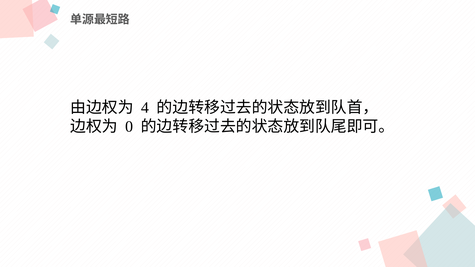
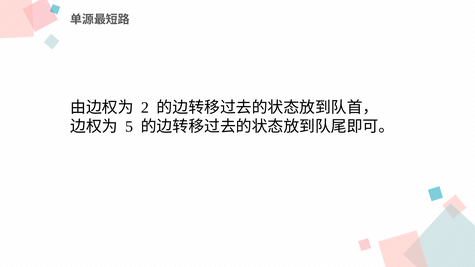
4: 4 -> 2
0: 0 -> 5
